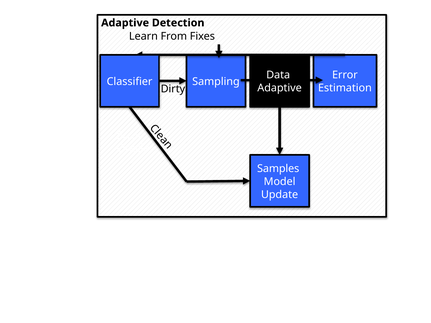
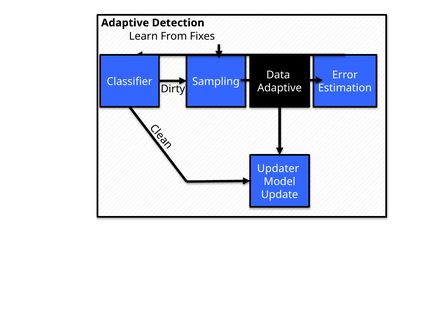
Samples: Samples -> Updater
